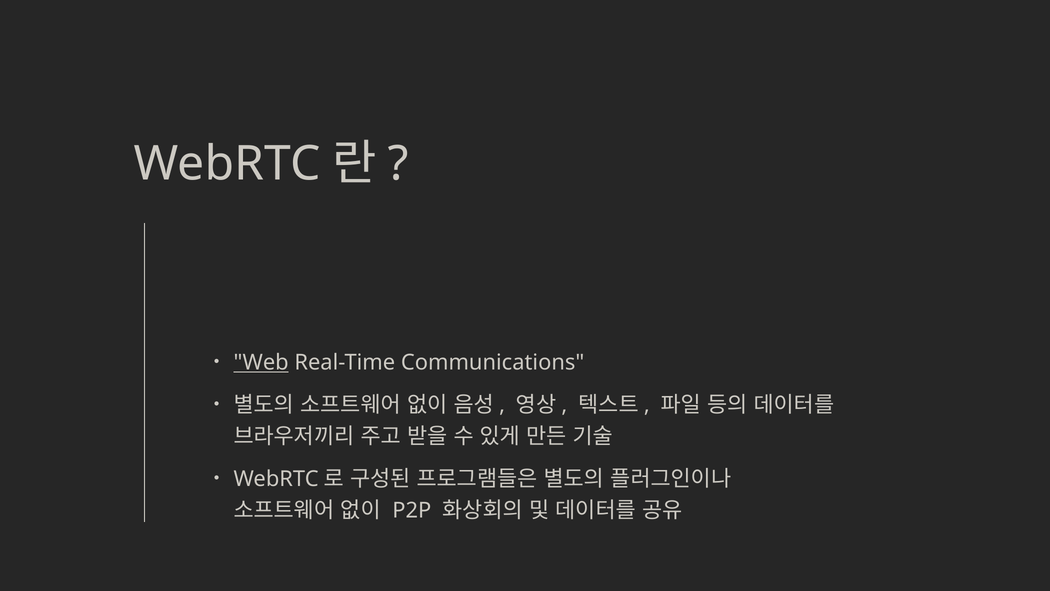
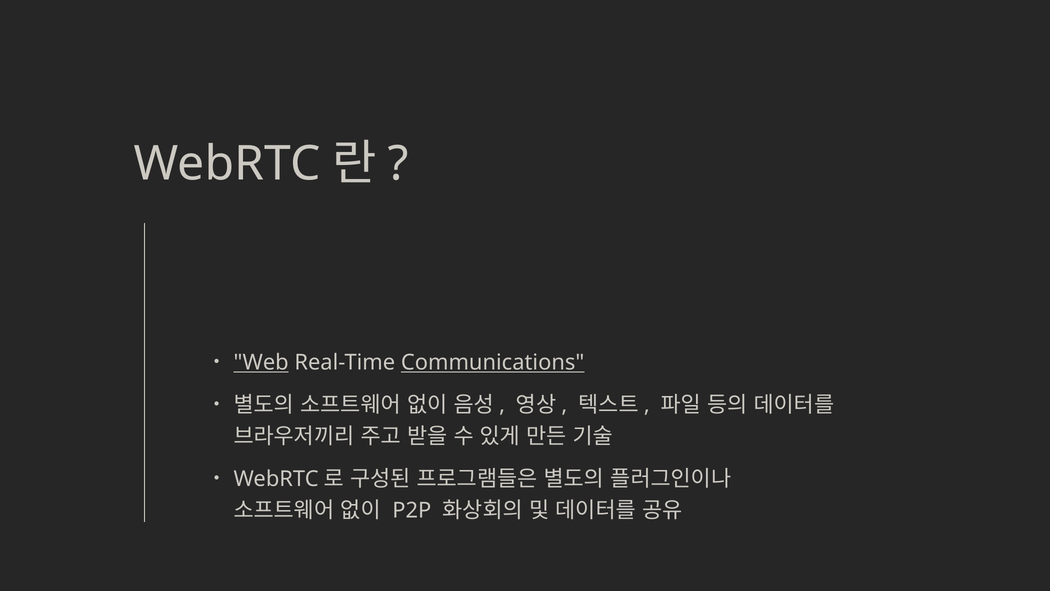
Communications underline: none -> present
